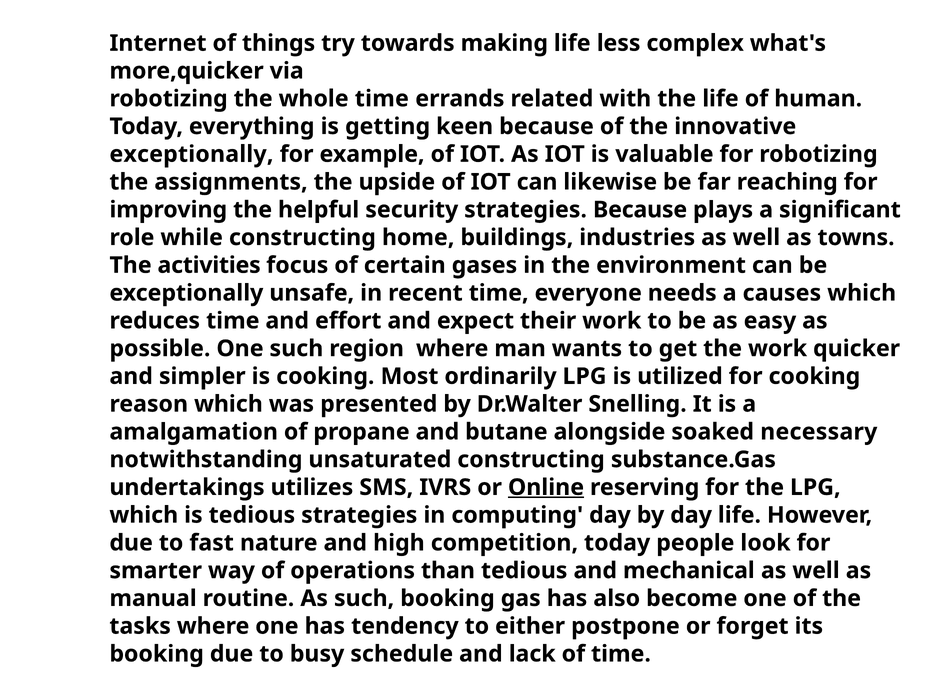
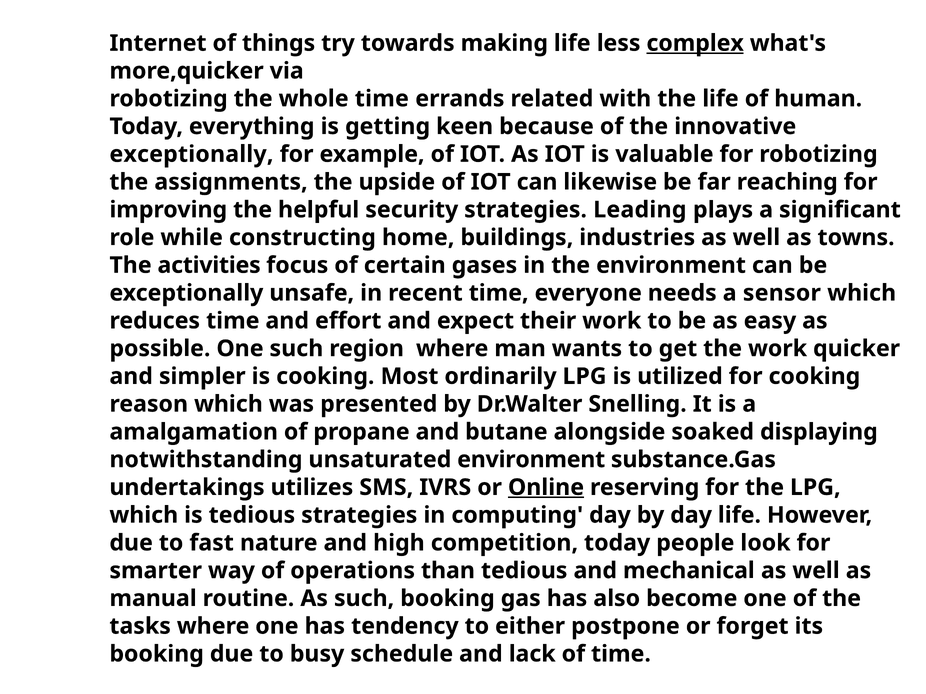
complex underline: none -> present
strategies Because: Because -> Leading
causes: causes -> sensor
necessary: necessary -> displaying
unsaturated constructing: constructing -> environment
